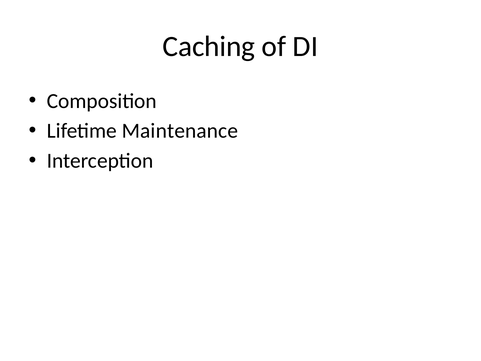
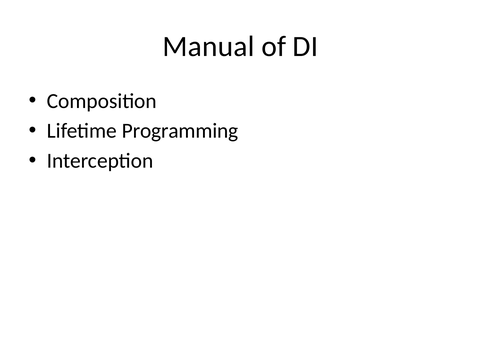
Caching: Caching -> Manual
Maintenance: Maintenance -> Programming
